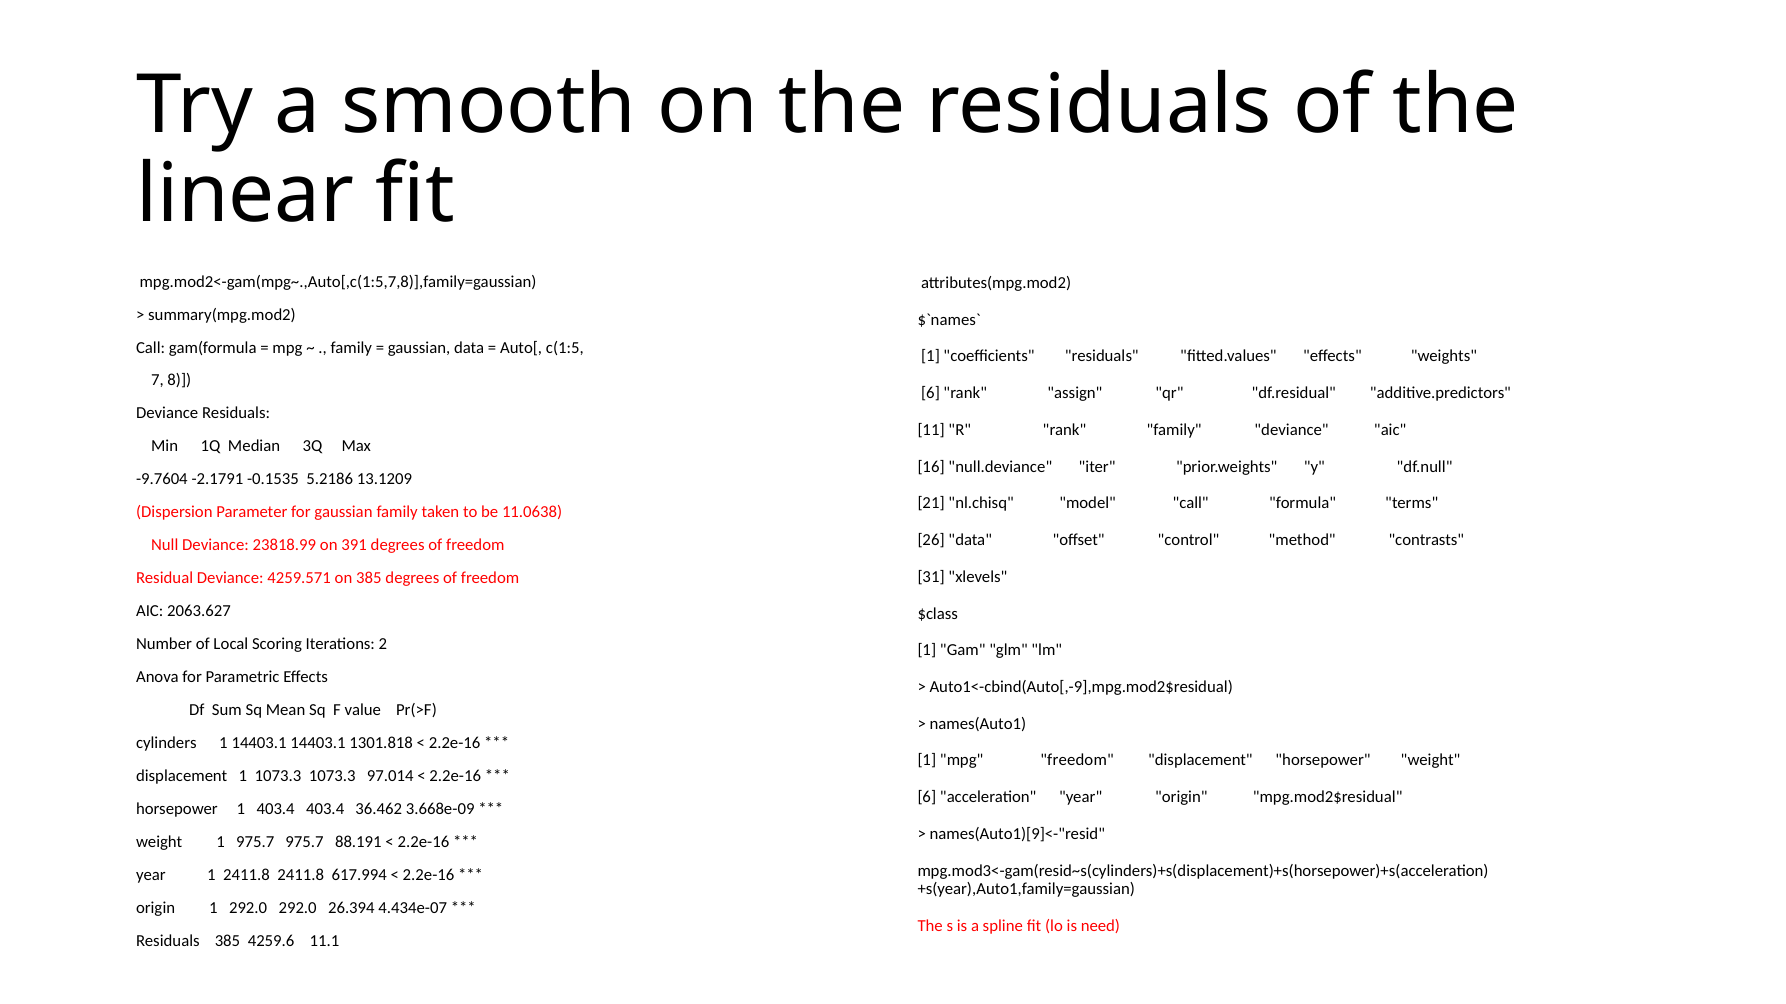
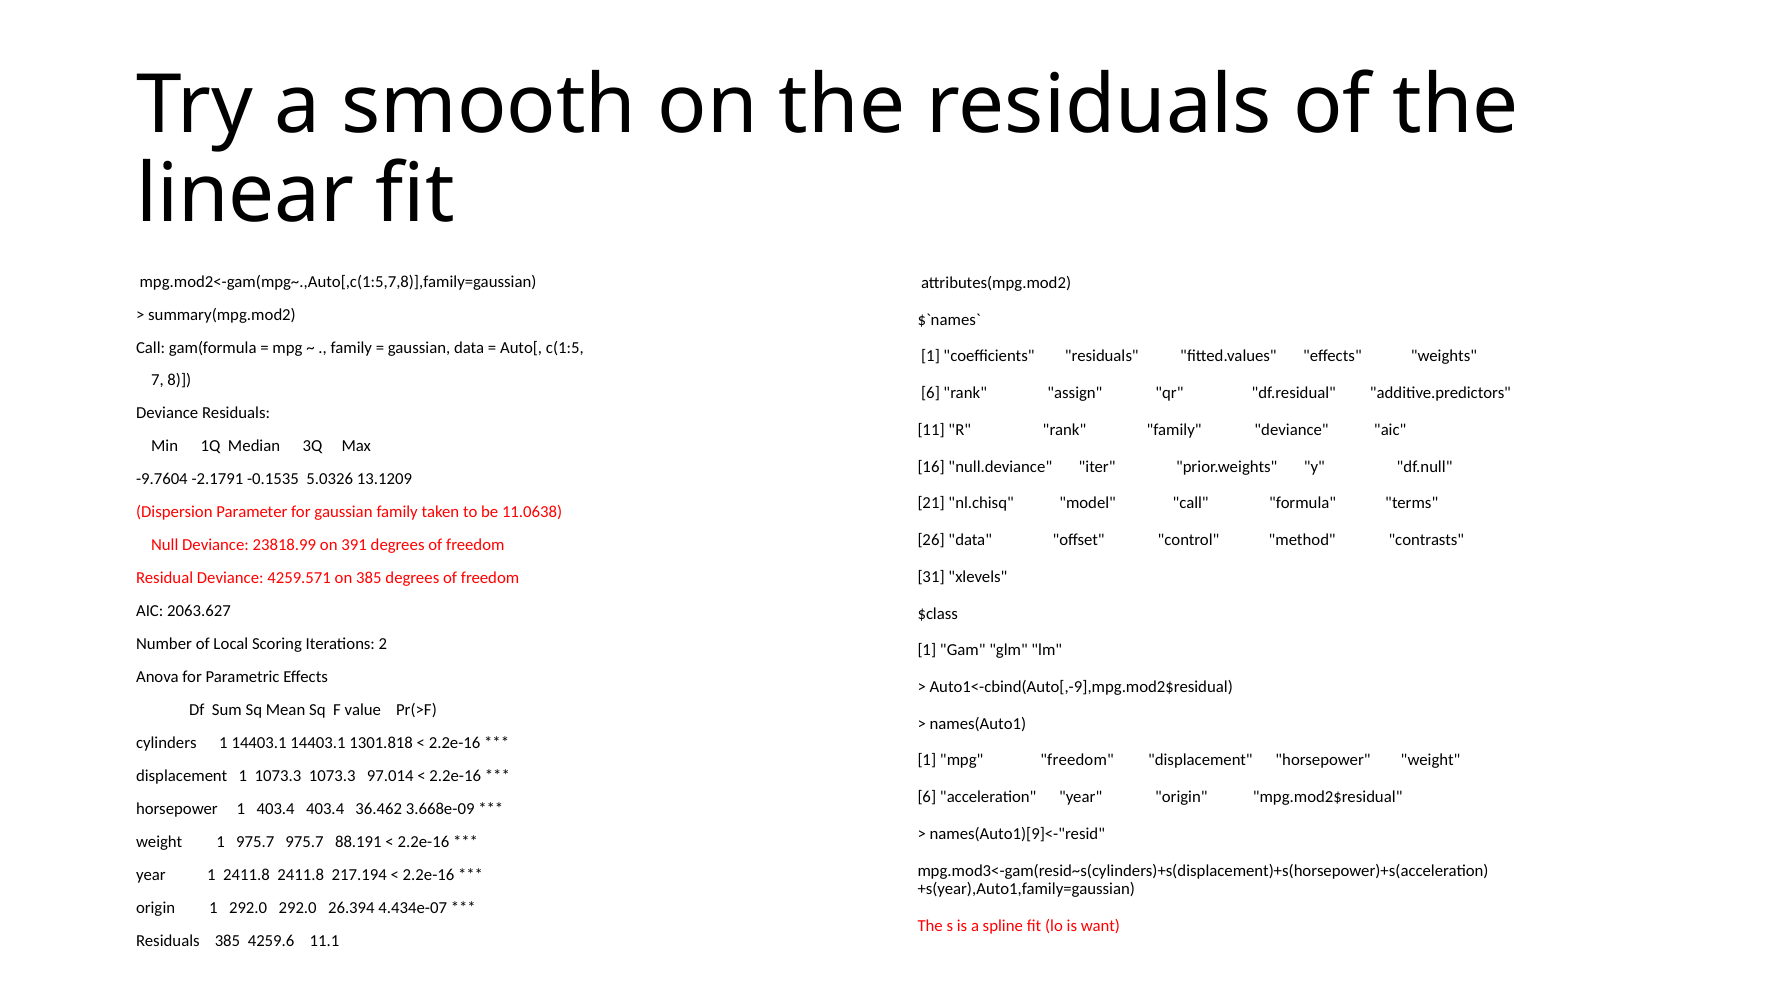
5.2186: 5.2186 -> 5.0326
617.994: 617.994 -> 217.194
need: need -> want
